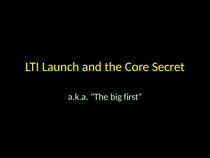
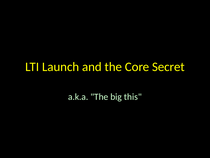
first: first -> this
